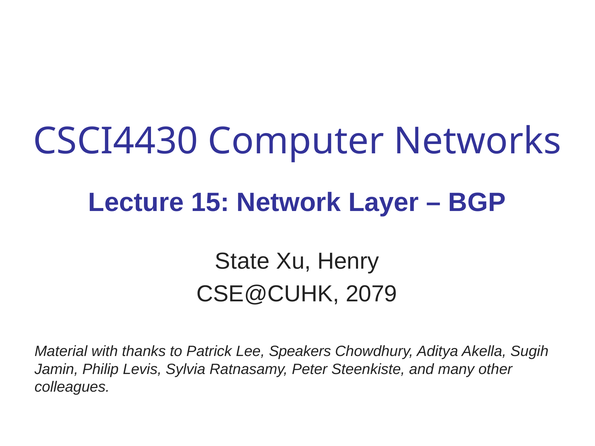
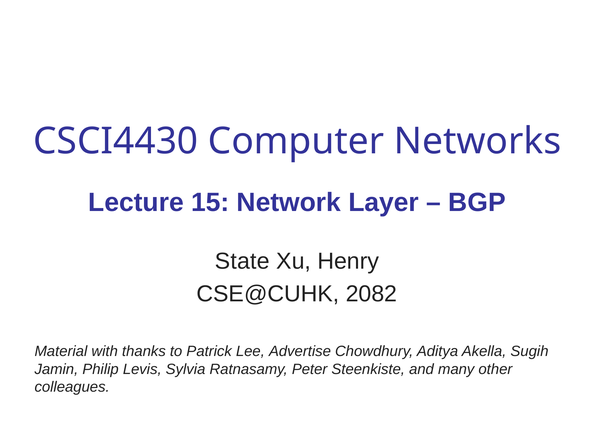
2079: 2079 -> 2082
Speakers: Speakers -> Advertise
